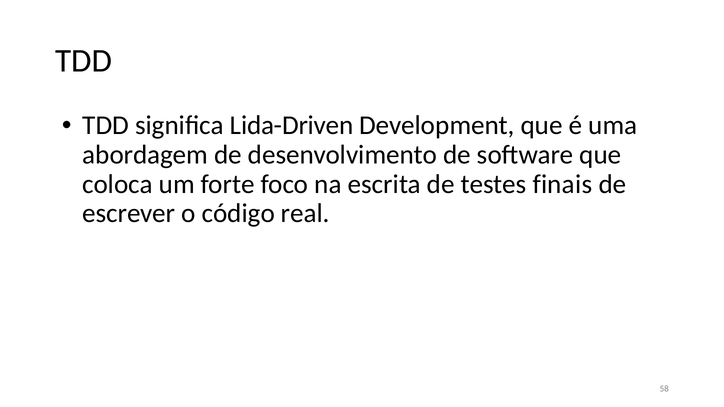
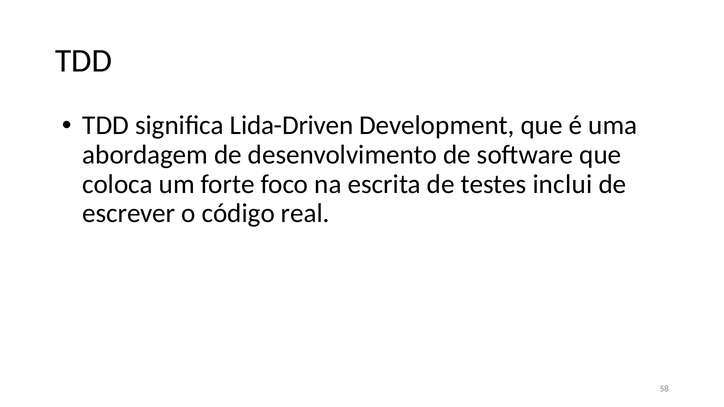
finais: finais -> inclui
